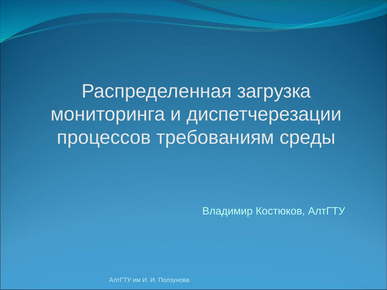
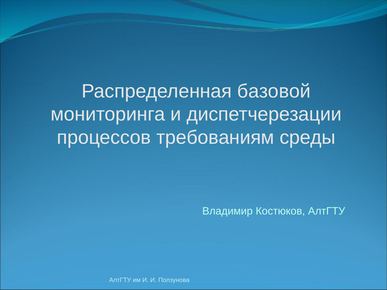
загрузка: загрузка -> базовой
